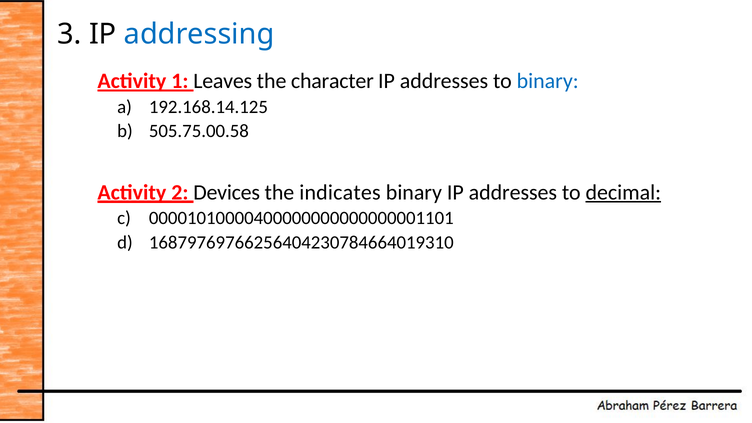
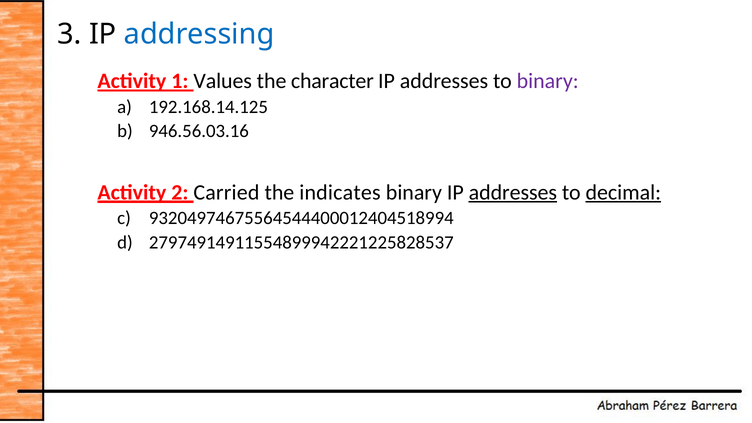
Leaves: Leaves -> Values
binary at (548, 81) colour: blue -> purple
505.75.00.58: 505.75.00.58 -> 946.56.03.16
Devices: Devices -> Carried
addresses at (513, 192) underline: none -> present
00001010000400000000000000001101: 00001010000400000000000000001101 -> 93204974675564544400012404518994
16879769766256404230784664019310: 16879769766256404230784664019310 -> 27974914911554899942221225828537
